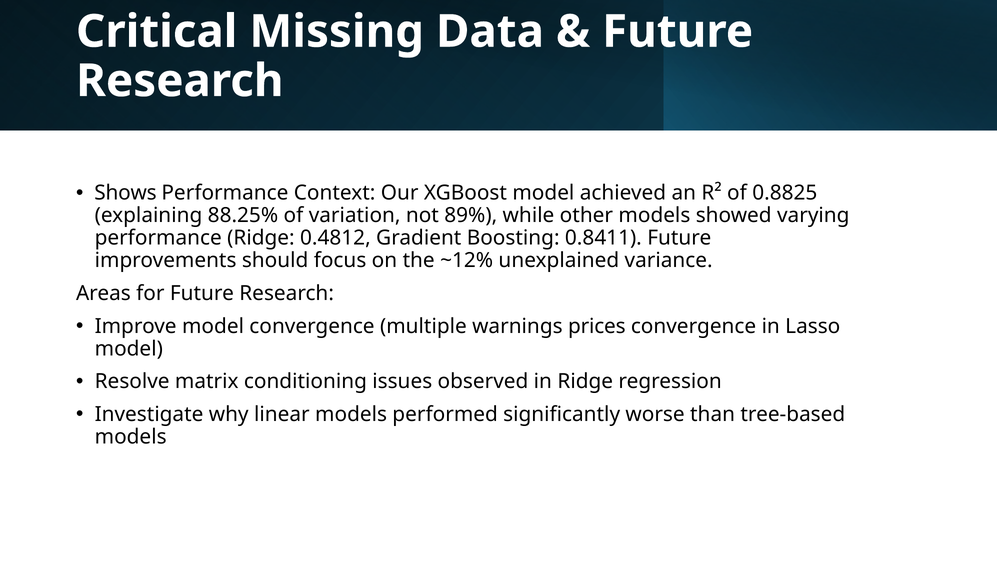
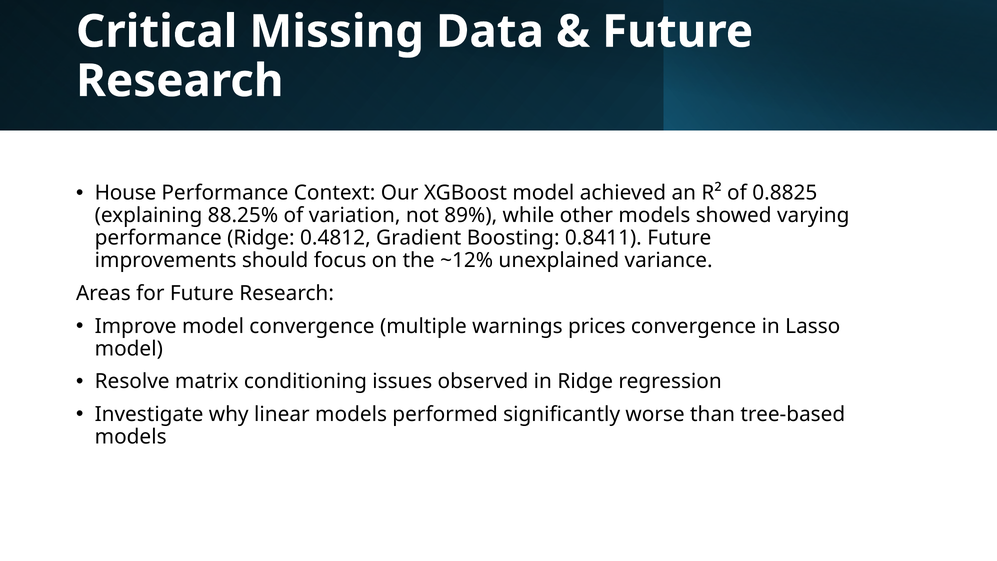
Shows: Shows -> House
